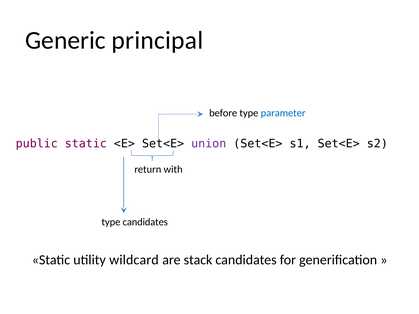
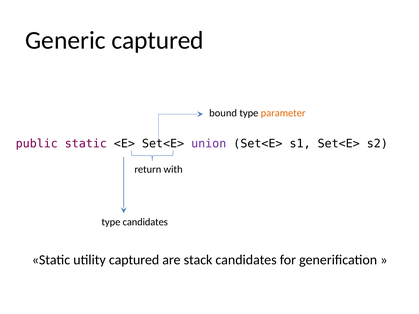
Generic principal: principal -> captured
before: before -> bound
parameter colour: blue -> orange
utility wildcard: wildcard -> captured
